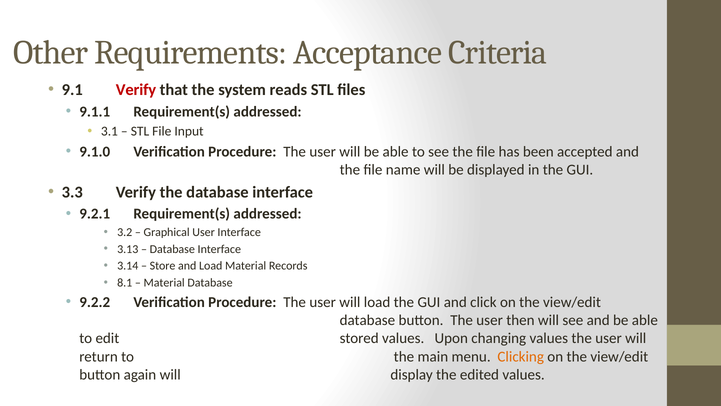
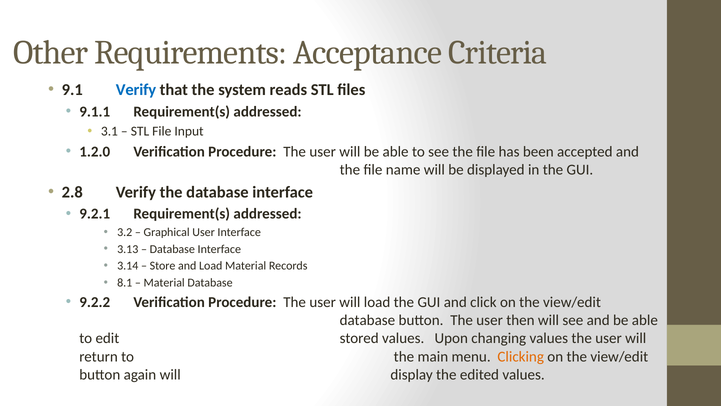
Verify at (136, 90) colour: red -> blue
9.1.0: 9.1.0 -> 1.2.0
3.3: 3.3 -> 2.8
